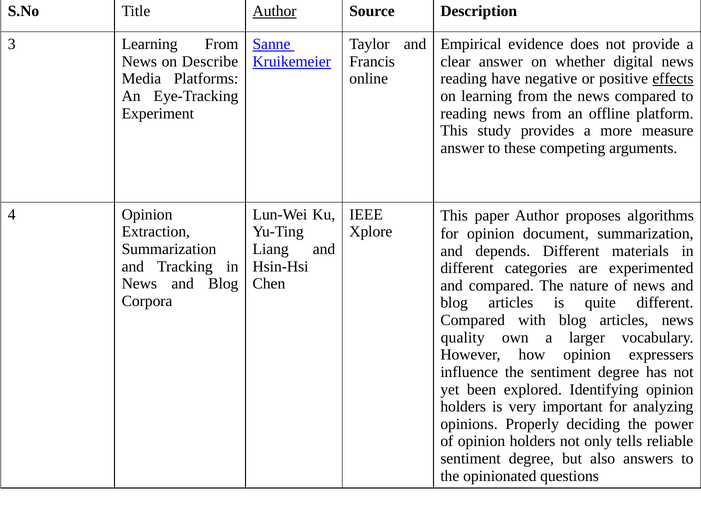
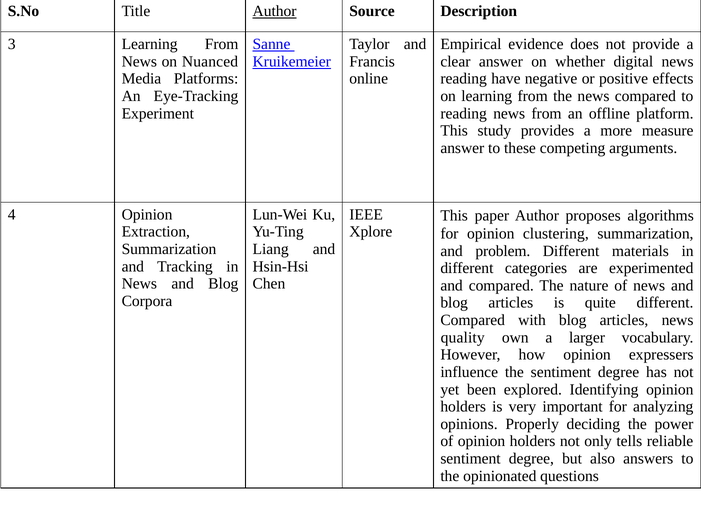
Describe: Describe -> Nuanced
effects underline: present -> none
document: document -> clustering
depends: depends -> problem
